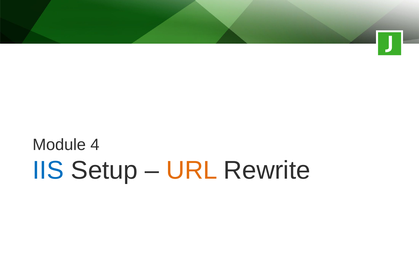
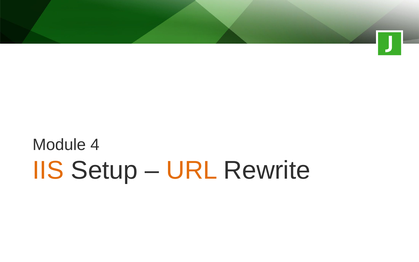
IIS colour: blue -> orange
